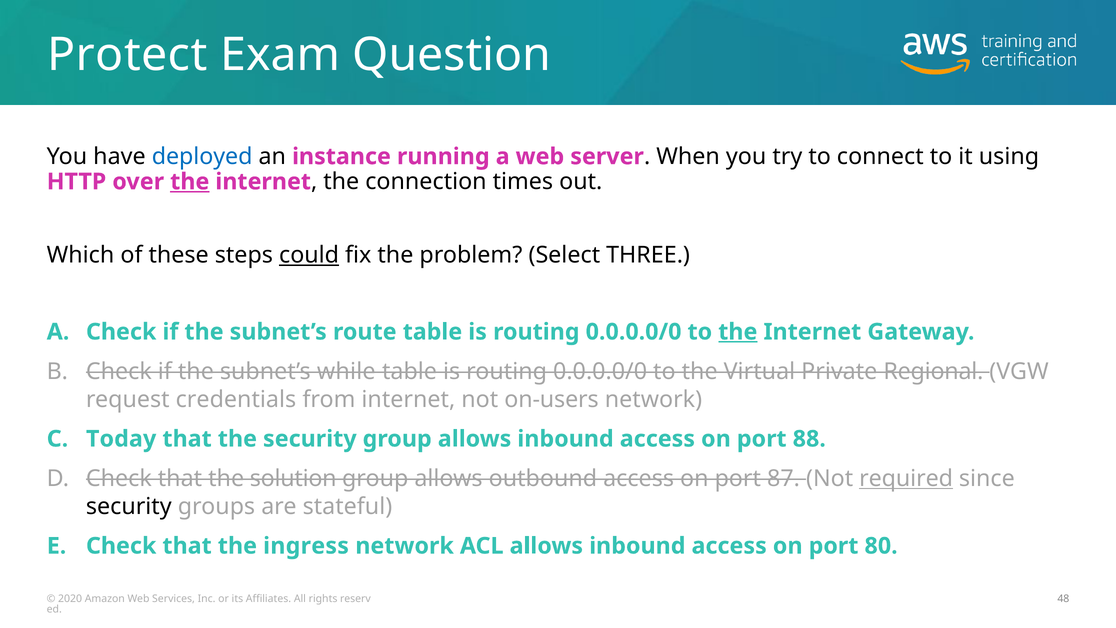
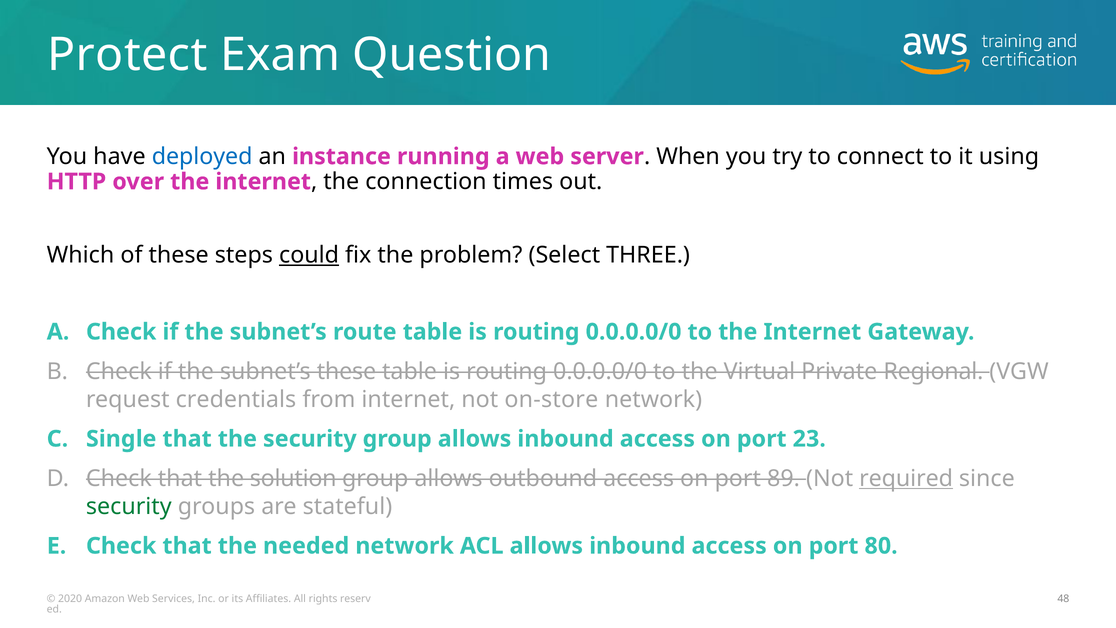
the at (190, 182) underline: present -> none
the at (738, 332) underline: present -> none
subnet’s while: while -> these
on-users: on-users -> on-store
Today: Today -> Single
88: 88 -> 23
87: 87 -> 89
security at (129, 506) colour: black -> green
ingress: ingress -> needed
